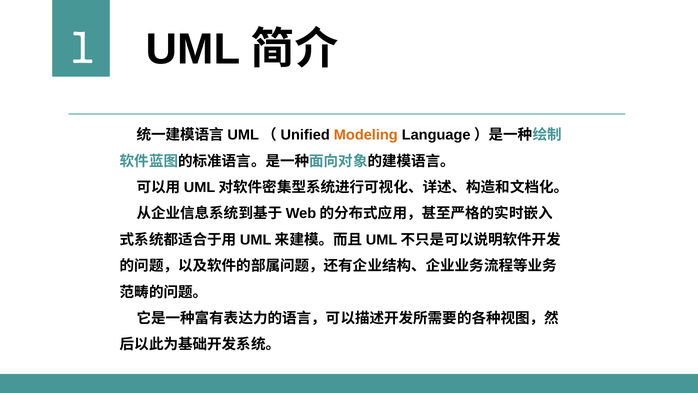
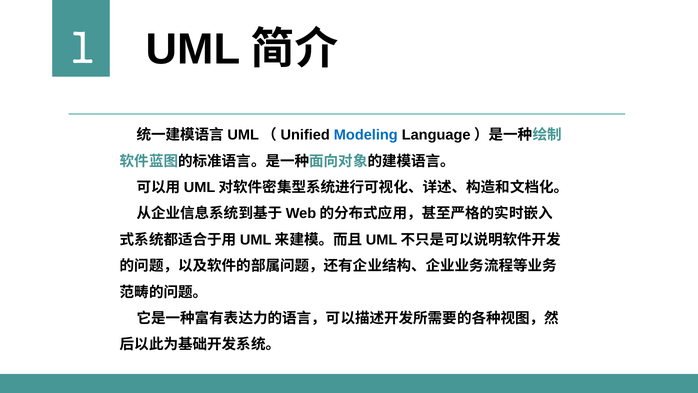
Modeling colour: orange -> blue
